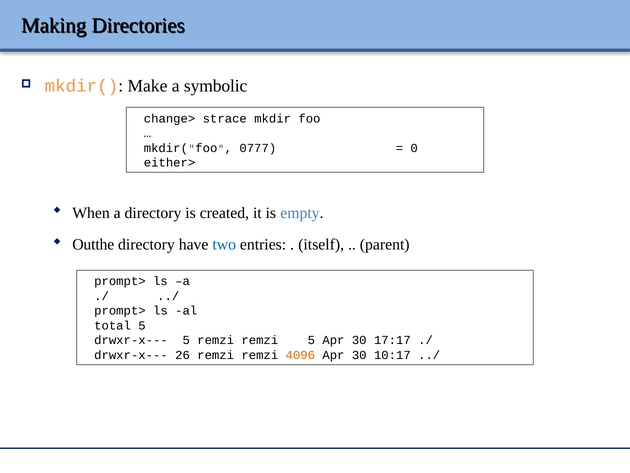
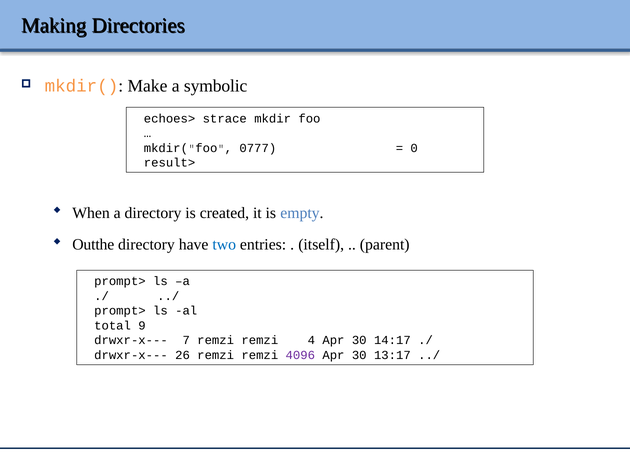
change>: change> -> echoes>
either>: either> -> result>
total 5: 5 -> 9
drwxr-x--- 5: 5 -> 7
remzi 5: 5 -> 4
17:17: 17:17 -> 14:17
4096 colour: orange -> purple
10:17: 10:17 -> 13:17
